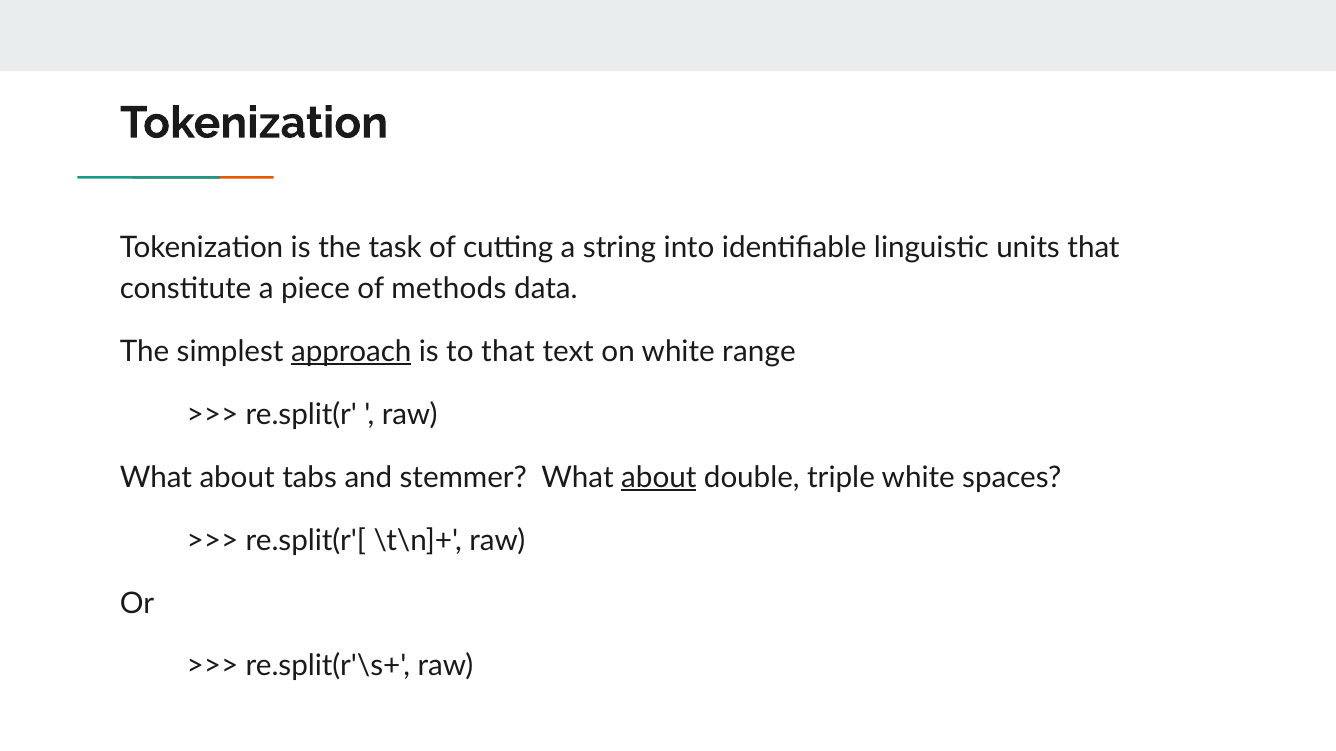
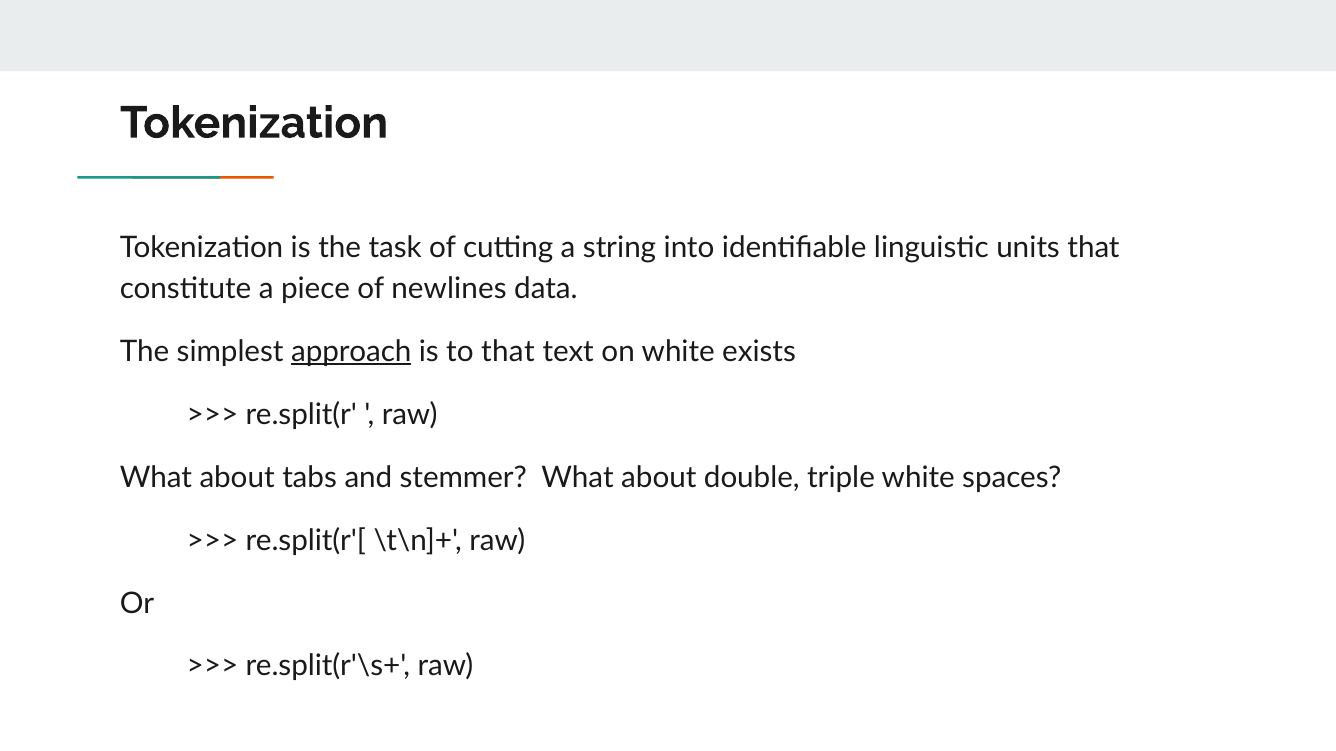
methods: methods -> newlines
range: range -> exists
about at (659, 478) underline: present -> none
